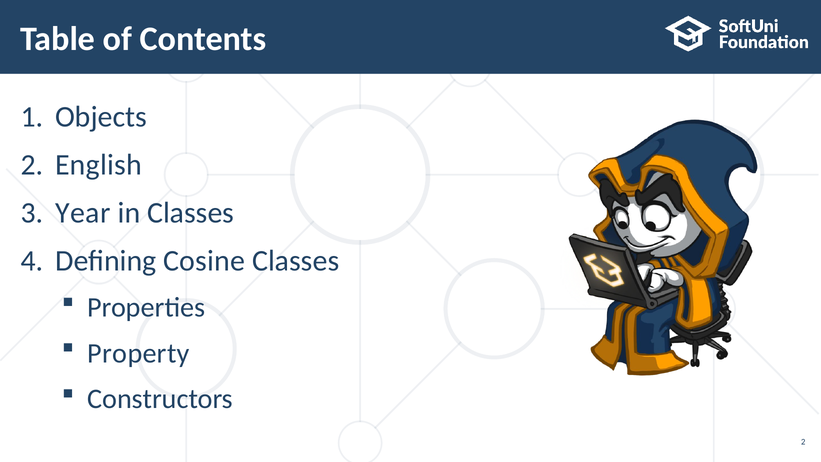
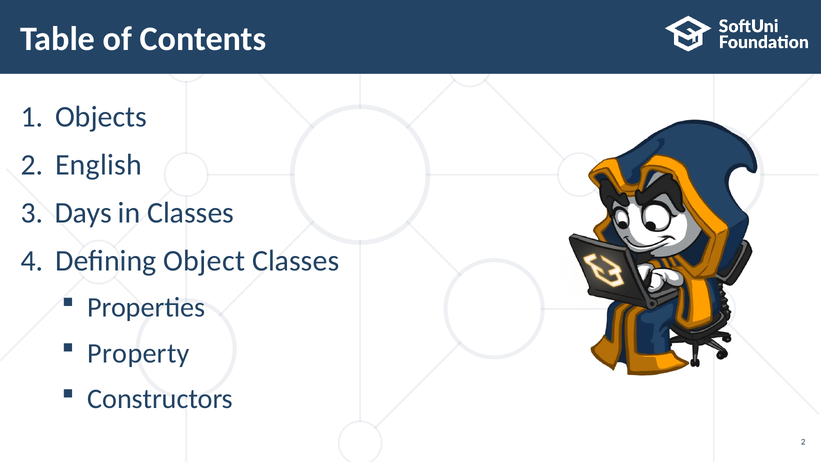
Year: Year -> Days
Cosine: Cosine -> Object
